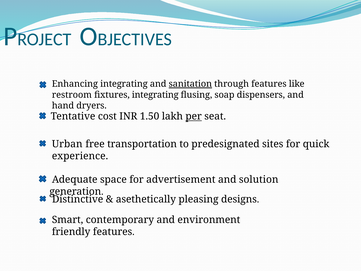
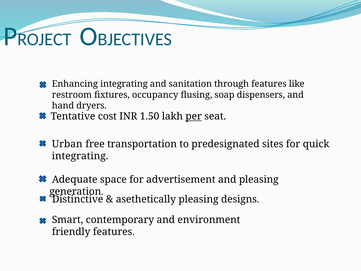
sanitation underline: present -> none
fixtures integrating: integrating -> occupancy
experience at (80, 156): experience -> integrating
and solution: solution -> pleasing
